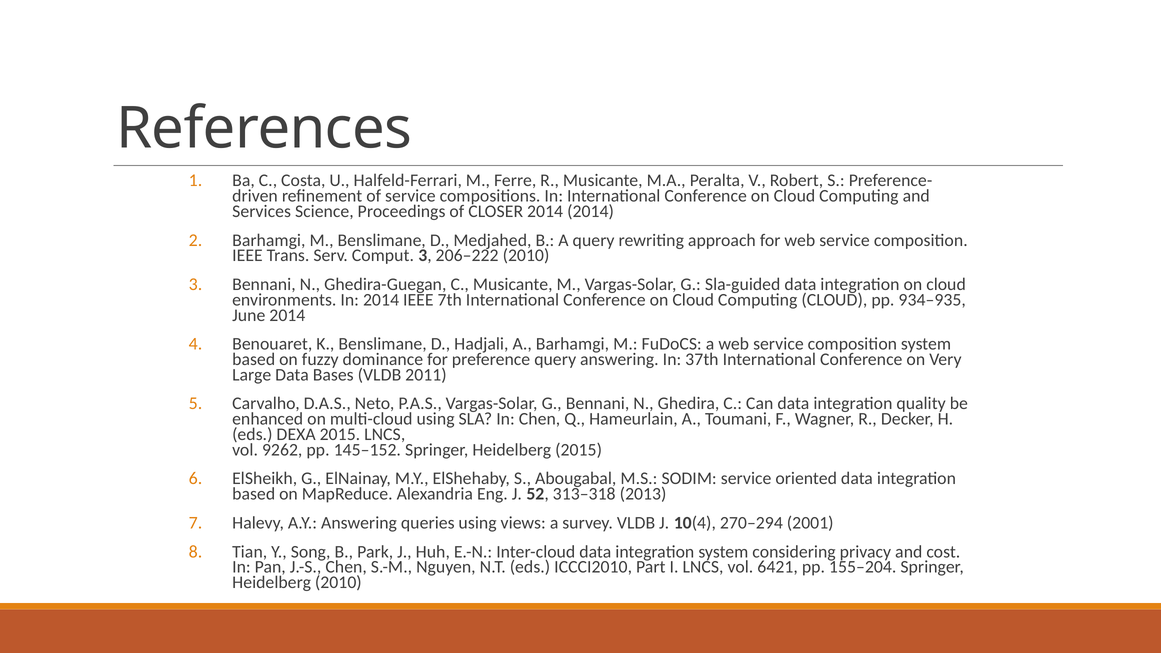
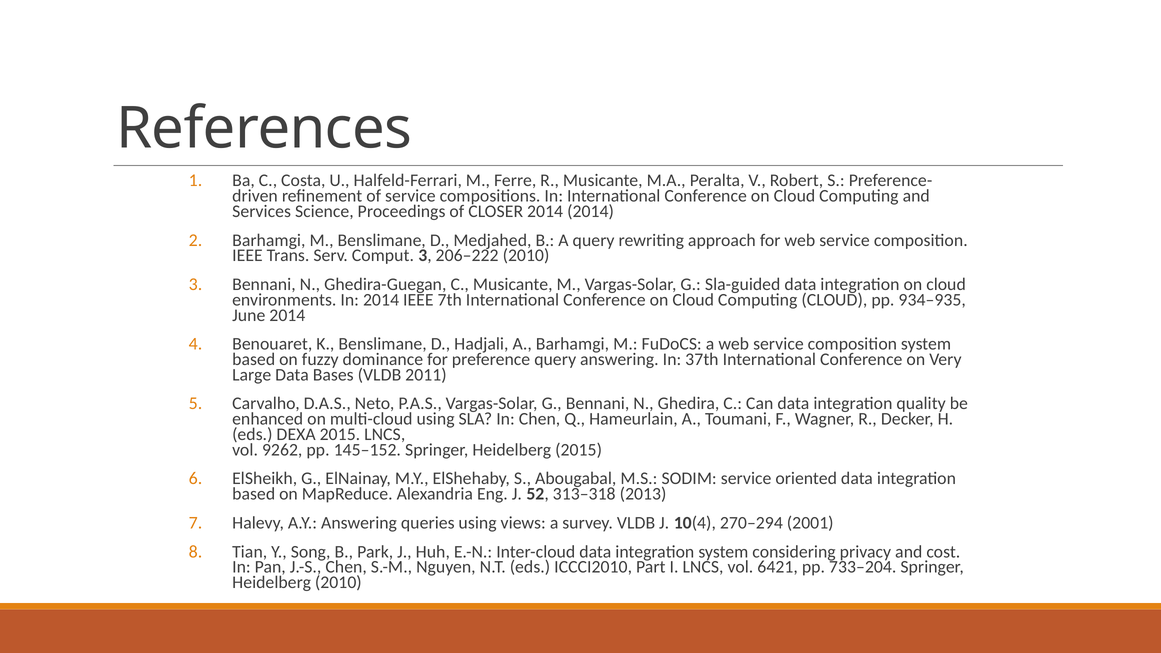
155–204: 155–204 -> 733–204
